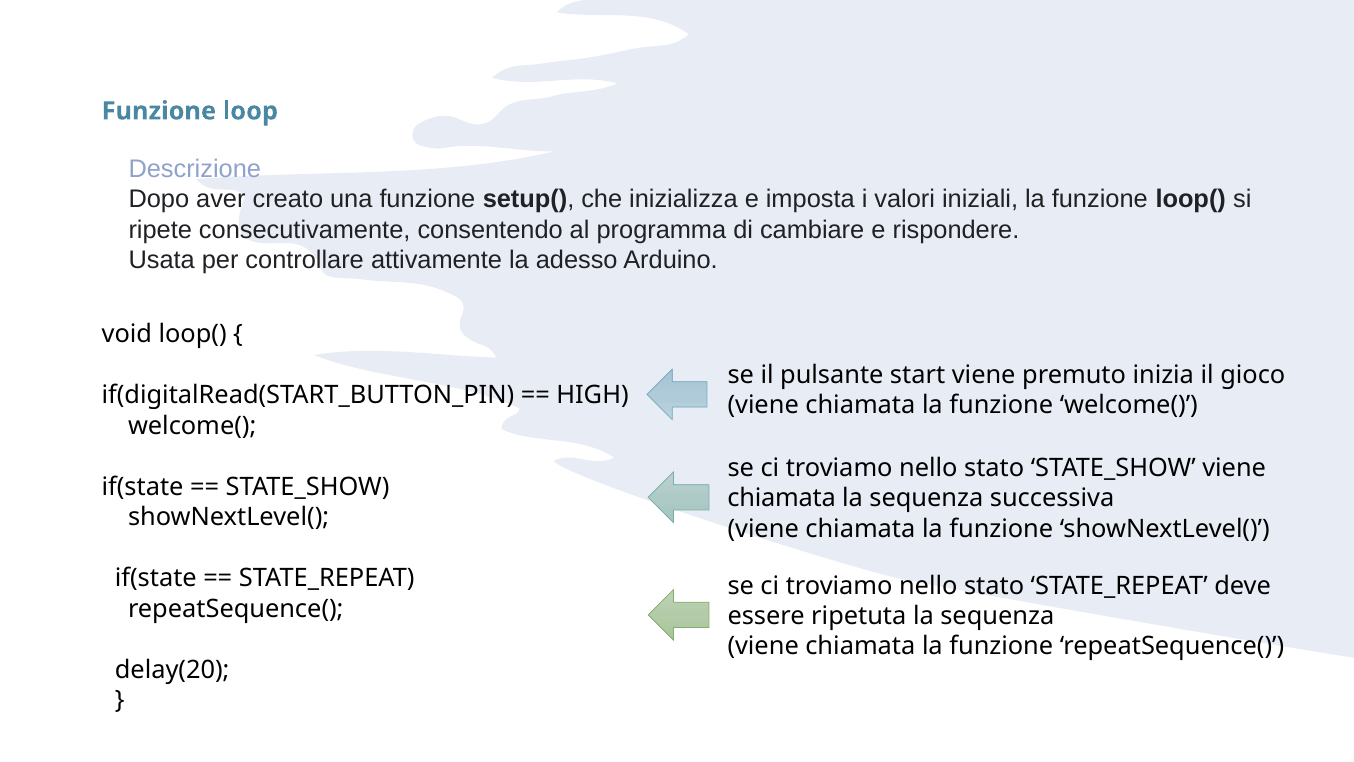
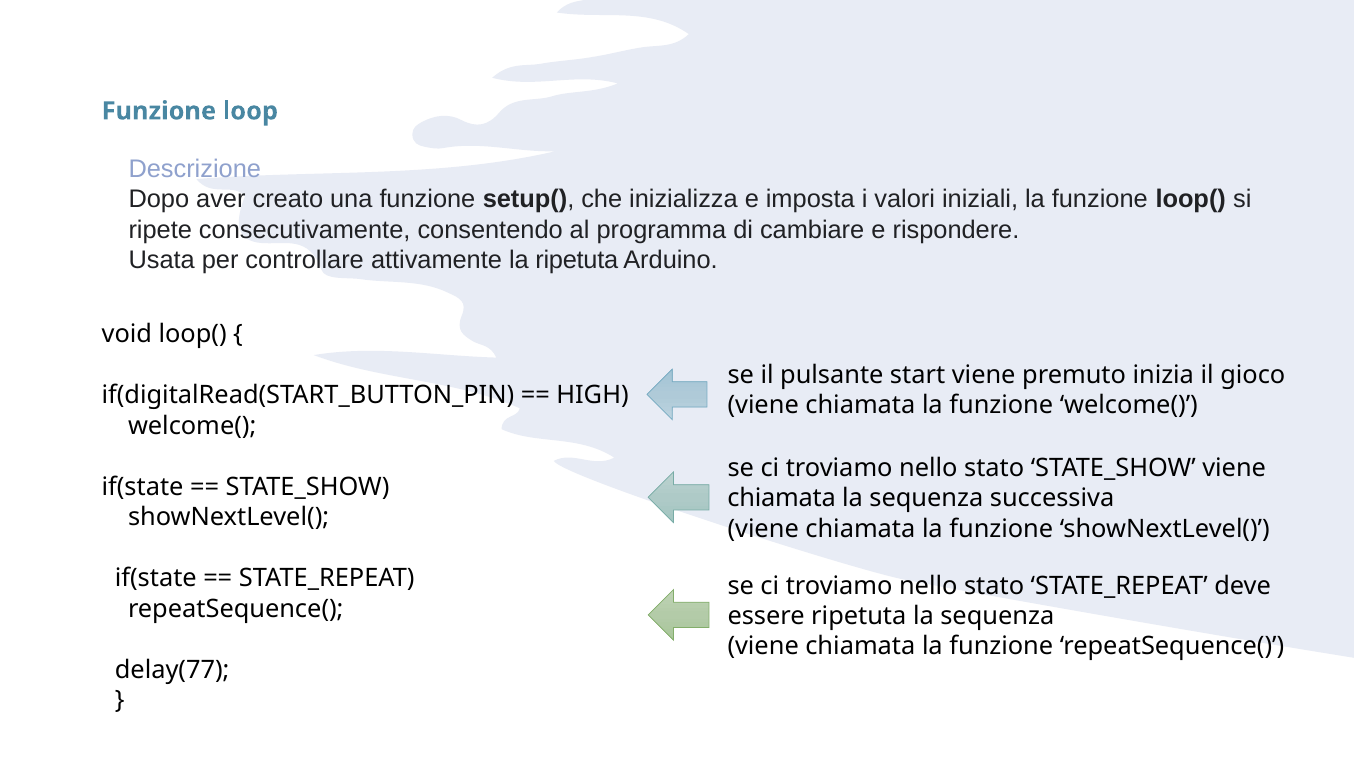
la adesso: adesso -> ripetuta
delay(20: delay(20 -> delay(77
